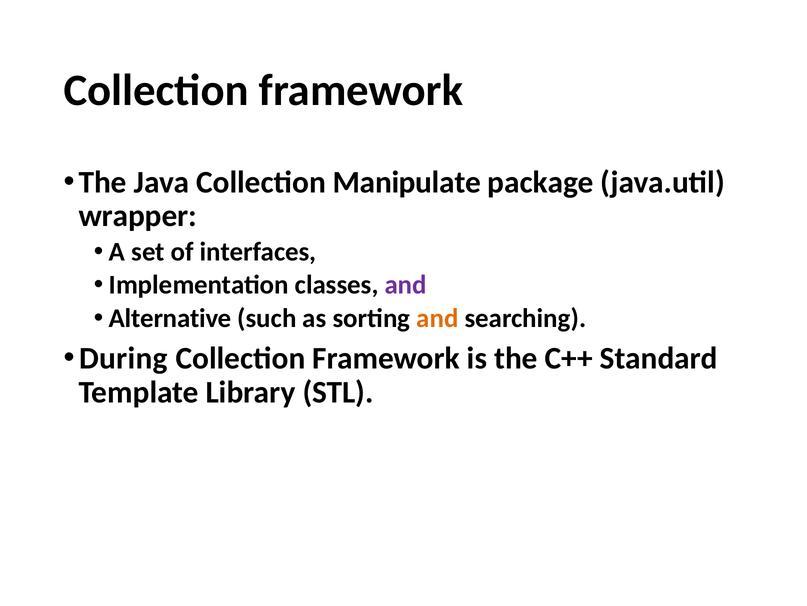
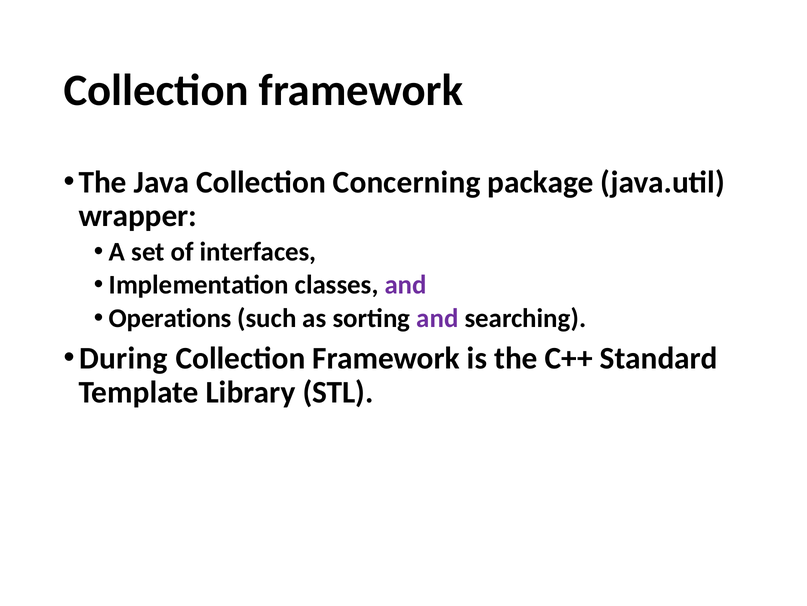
Manipulate: Manipulate -> Concerning
Alternative: Alternative -> Operations
and at (437, 318) colour: orange -> purple
